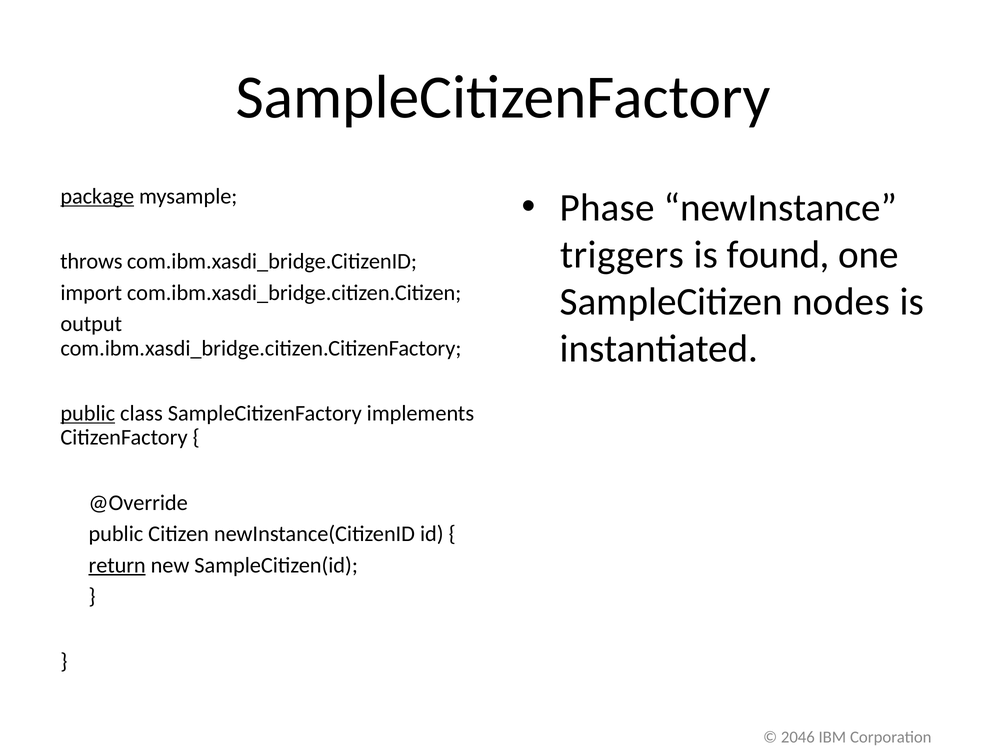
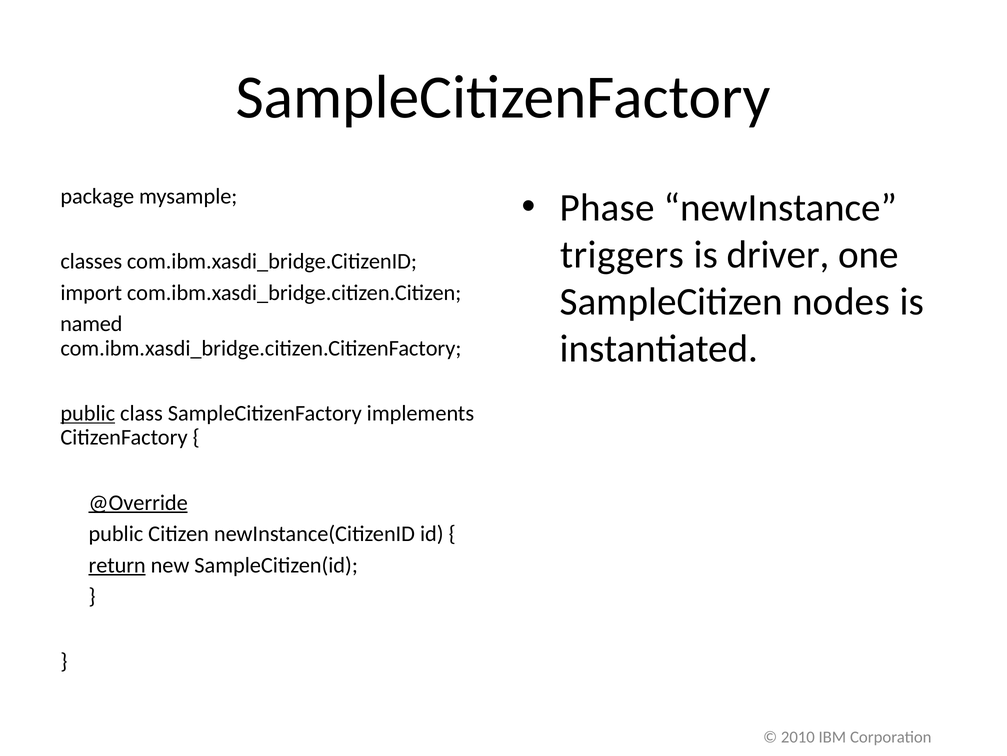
package underline: present -> none
found: found -> driver
throws: throws -> classes
output: output -> named
@Override underline: none -> present
2046: 2046 -> 2010
